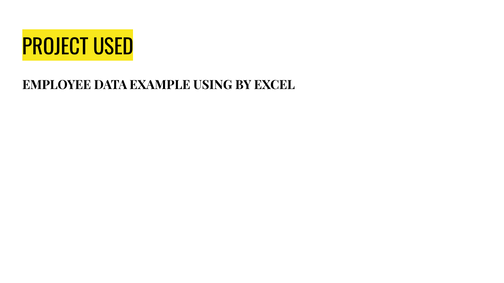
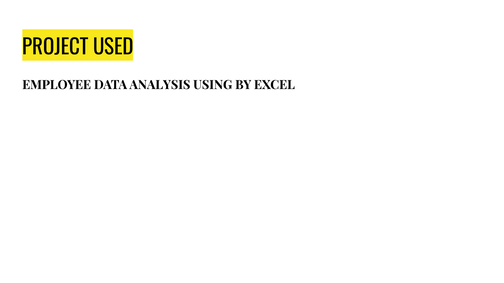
EXAMPLE: EXAMPLE -> ANALYSIS
